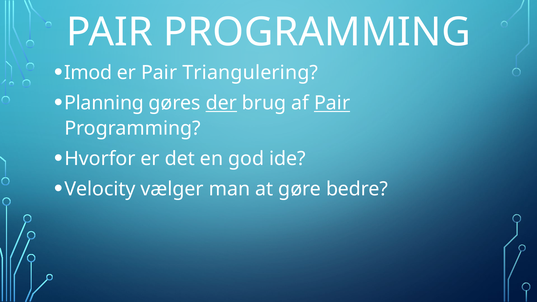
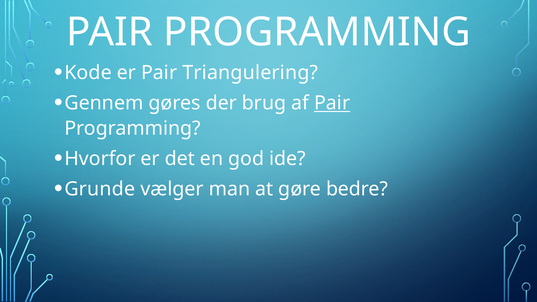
Imod: Imod -> Kode
Planning: Planning -> Gennem
der underline: present -> none
Velocity: Velocity -> Grunde
